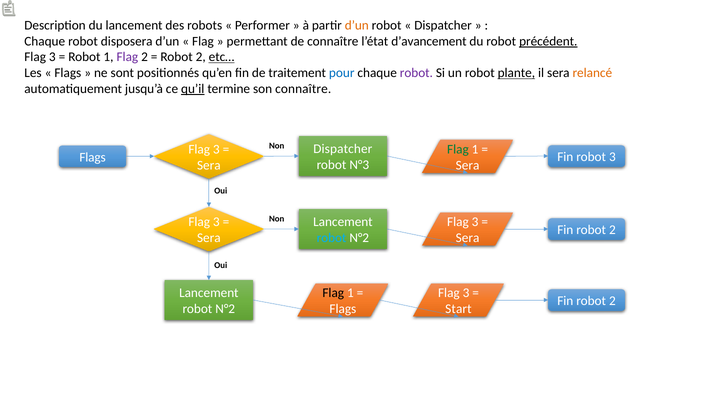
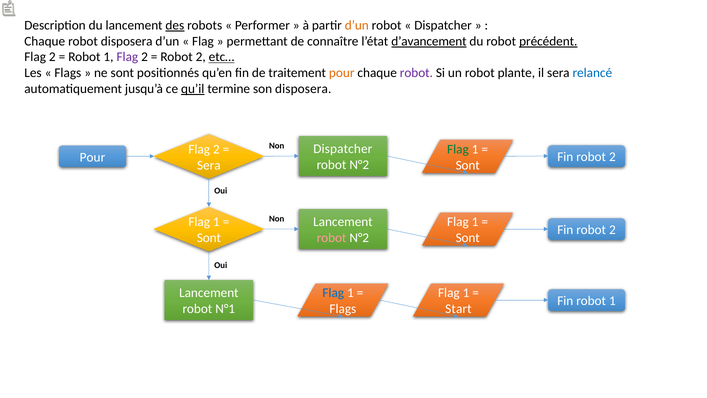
des underline: none -> present
d’avancement underline: none -> present
3 at (52, 57): 3 -> 2
pour at (342, 73) colour: blue -> orange
plante underline: present -> none
relancé colour: orange -> blue
son connaître: connaître -> disposera
3 at (216, 149): 3 -> 2
3 at (612, 157): 3 -> 2
Flags at (93, 157): Flags -> Pour
N°3 at (359, 165): N°3 -> N°2
Sera at (468, 165): Sera -> Sont
3 at (475, 222): 3 -> 1
3 at (216, 222): 3 -> 1
robot at (332, 238) colour: light blue -> pink
Sera at (468, 238): Sera -> Sont
Sera at (209, 238): Sera -> Sont
Flag at (333, 293) colour: black -> blue
3 at (466, 293): 3 -> 1
2 at (612, 301): 2 -> 1
N°2 at (225, 309): N°2 -> N°1
